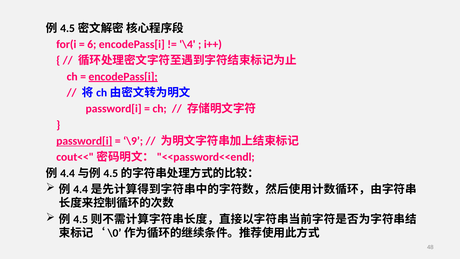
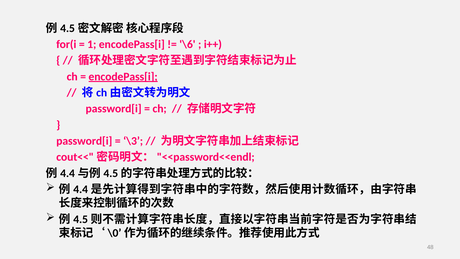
6: 6 -> 1
\4: \4 -> \6
password[i at (84, 141) underline: present -> none
\9: \9 -> \3
